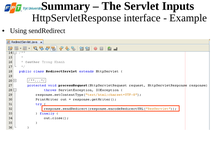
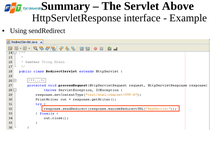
Inputs: Inputs -> Above
